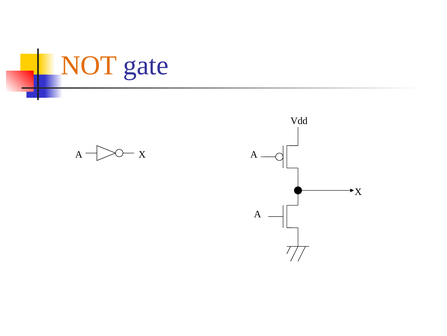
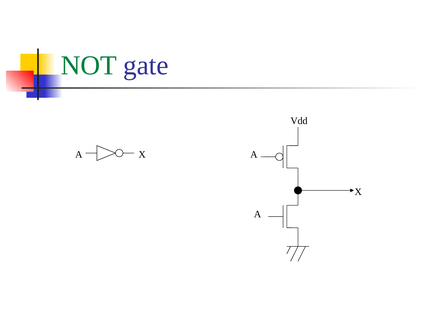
NOT colour: orange -> green
